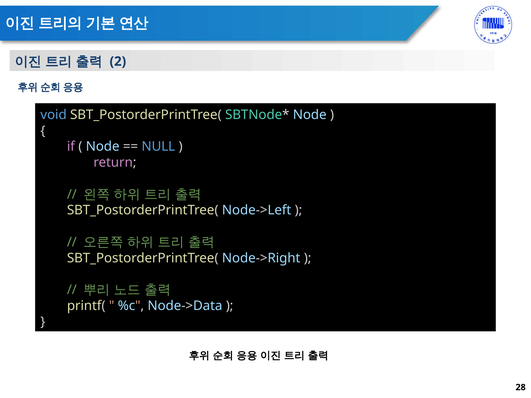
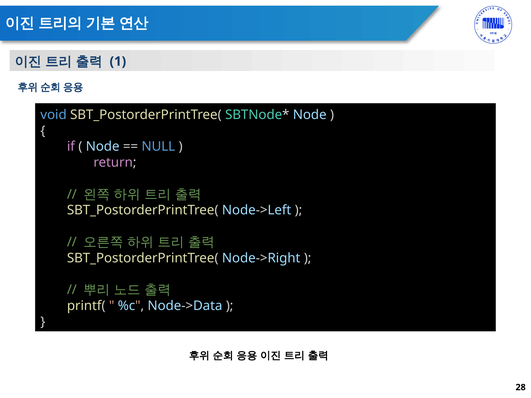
2: 2 -> 1
